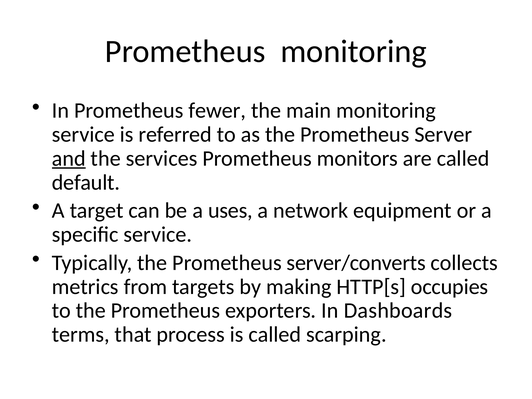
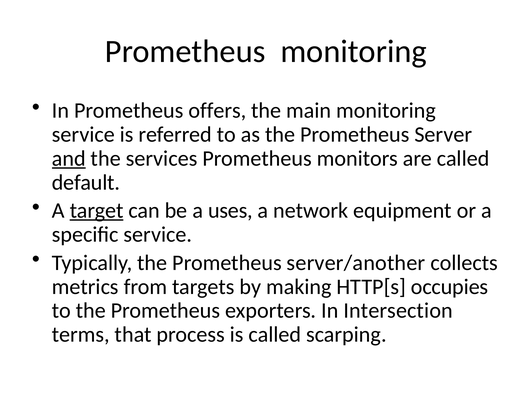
fewer: fewer -> offers
target underline: none -> present
server/converts: server/converts -> server/another
Dashboards: Dashboards -> Intersection
